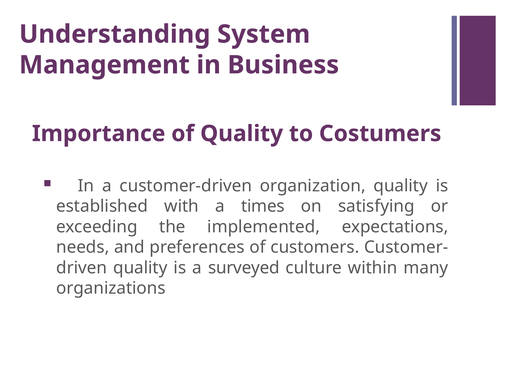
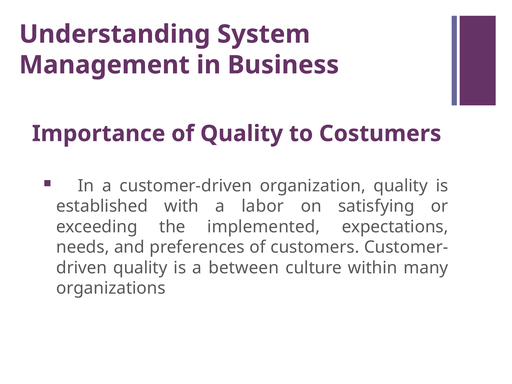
times: times -> labor
surveyed: surveyed -> between
